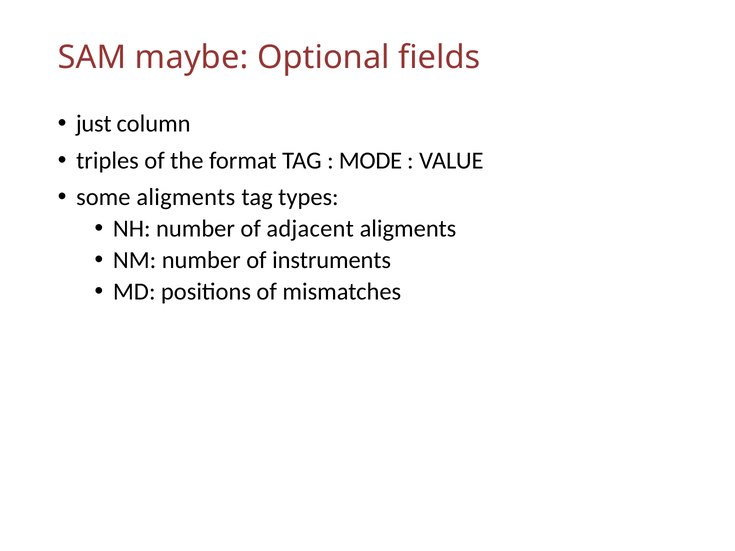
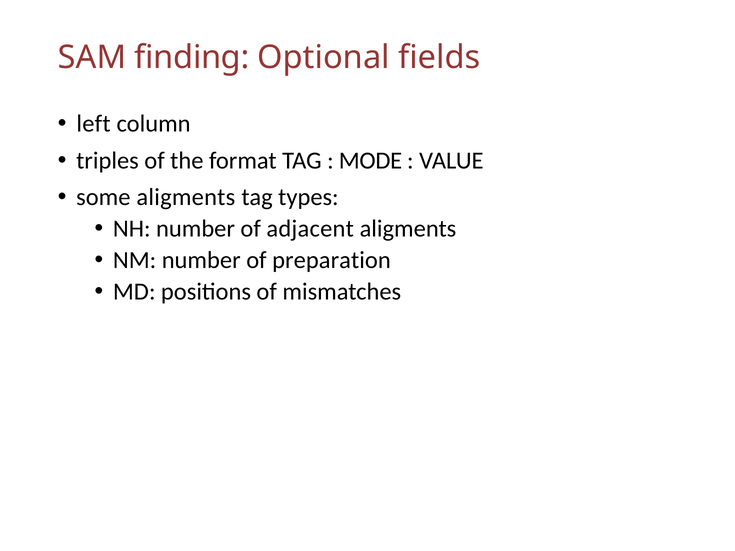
maybe: maybe -> finding
just: just -> left
instruments: instruments -> preparation
